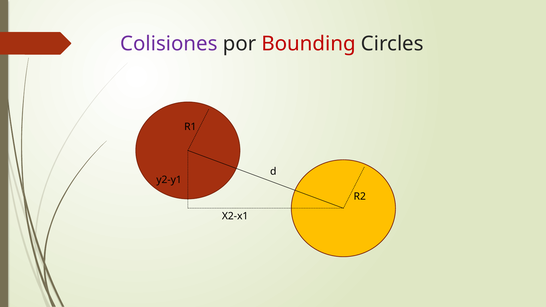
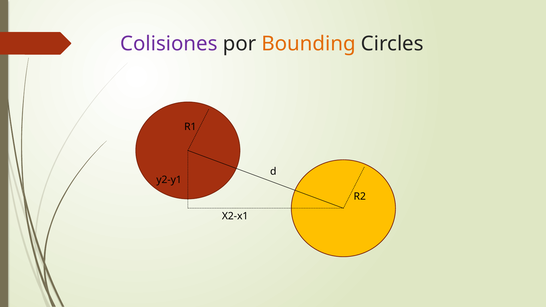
Bounding colour: red -> orange
